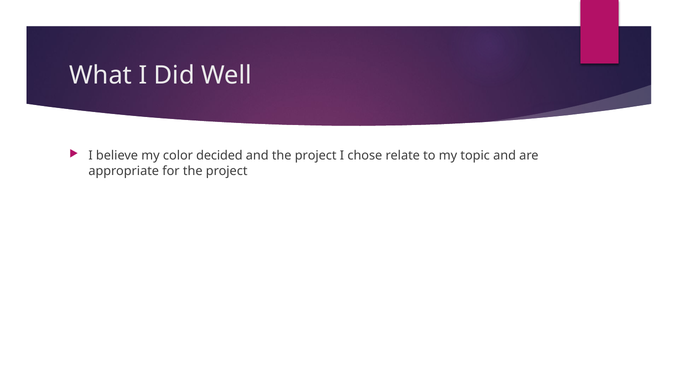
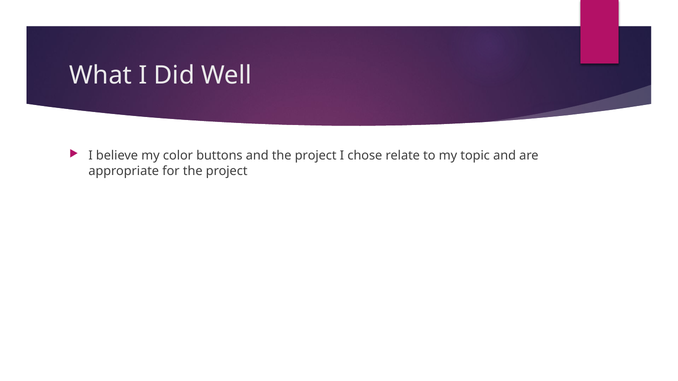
decided: decided -> buttons
